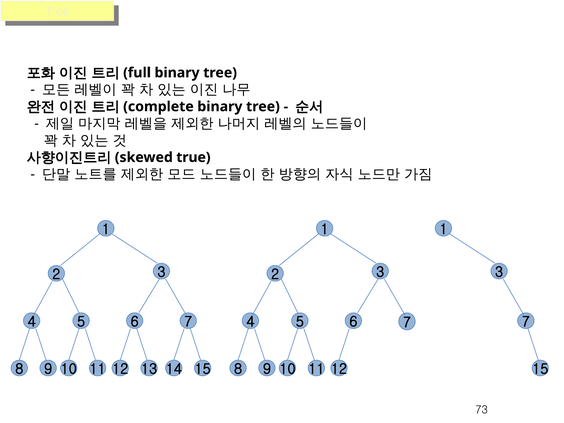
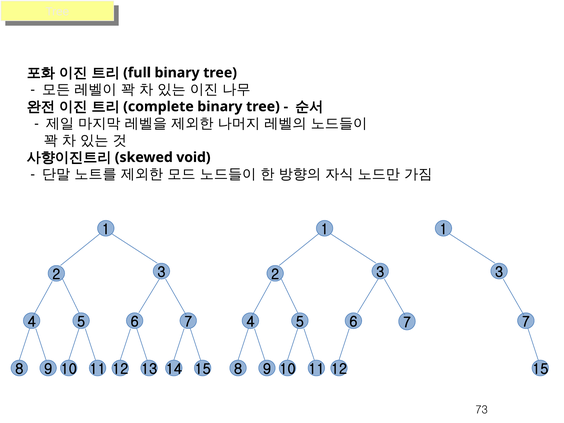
true: true -> void
